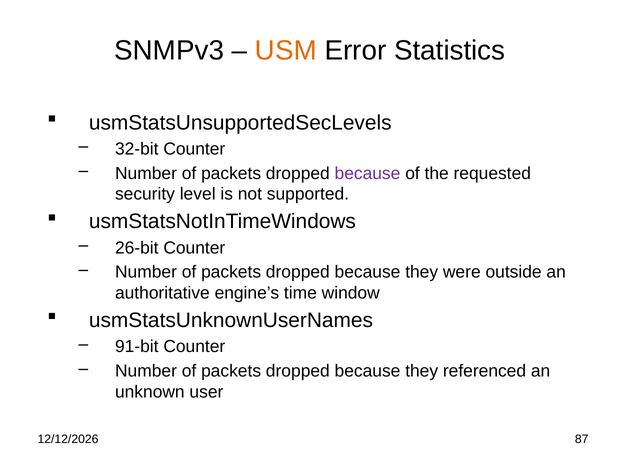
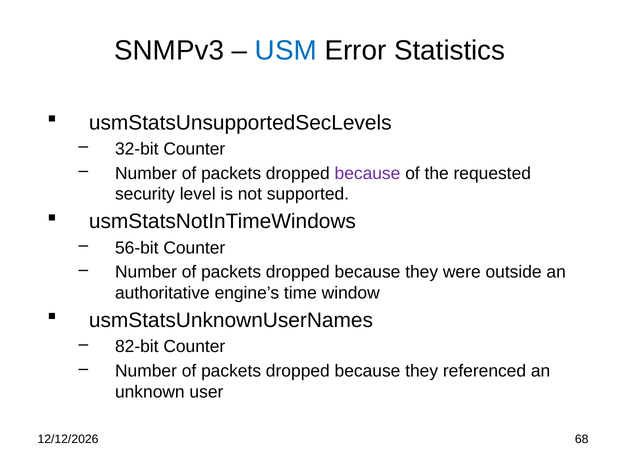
USM colour: orange -> blue
26-bit: 26-bit -> 56-bit
91-bit: 91-bit -> 82-bit
87: 87 -> 68
